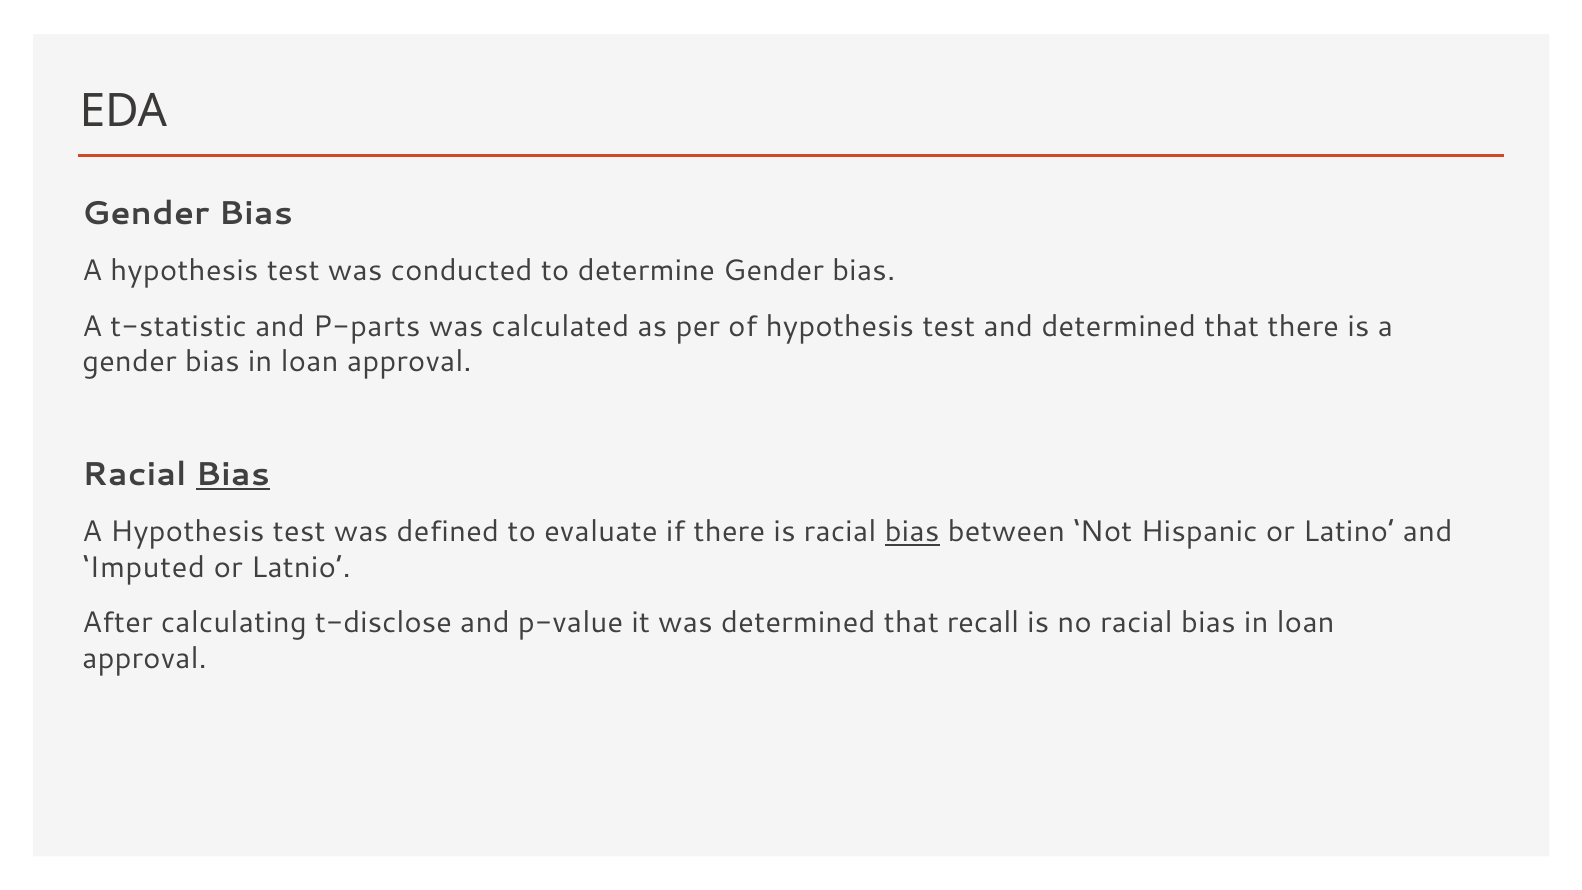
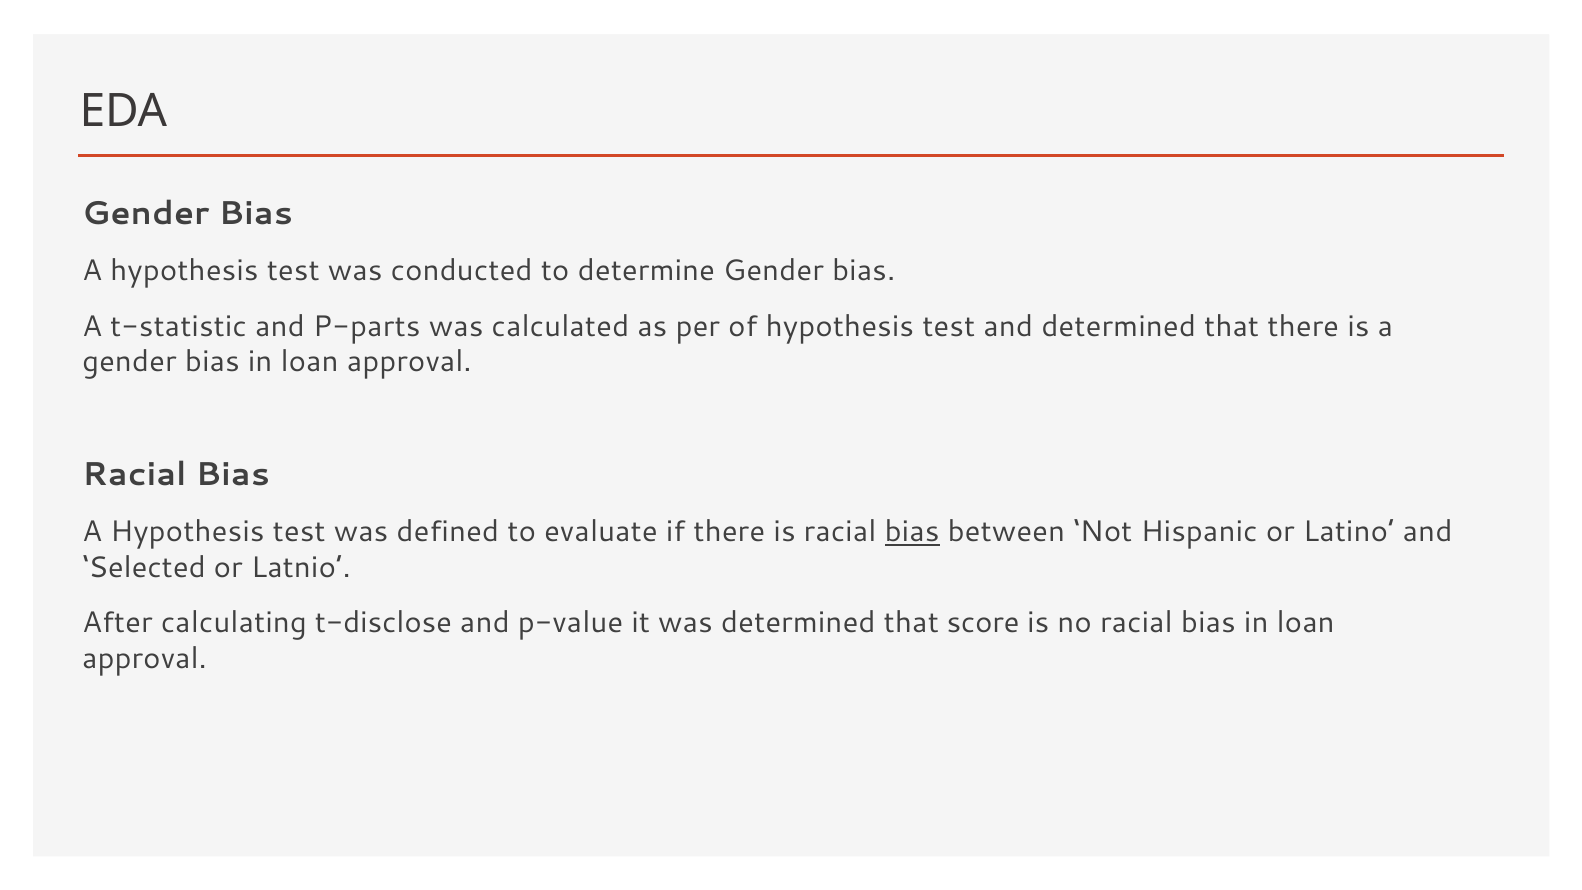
Bias at (233, 475) underline: present -> none
Imputed: Imputed -> Selected
recall: recall -> score
